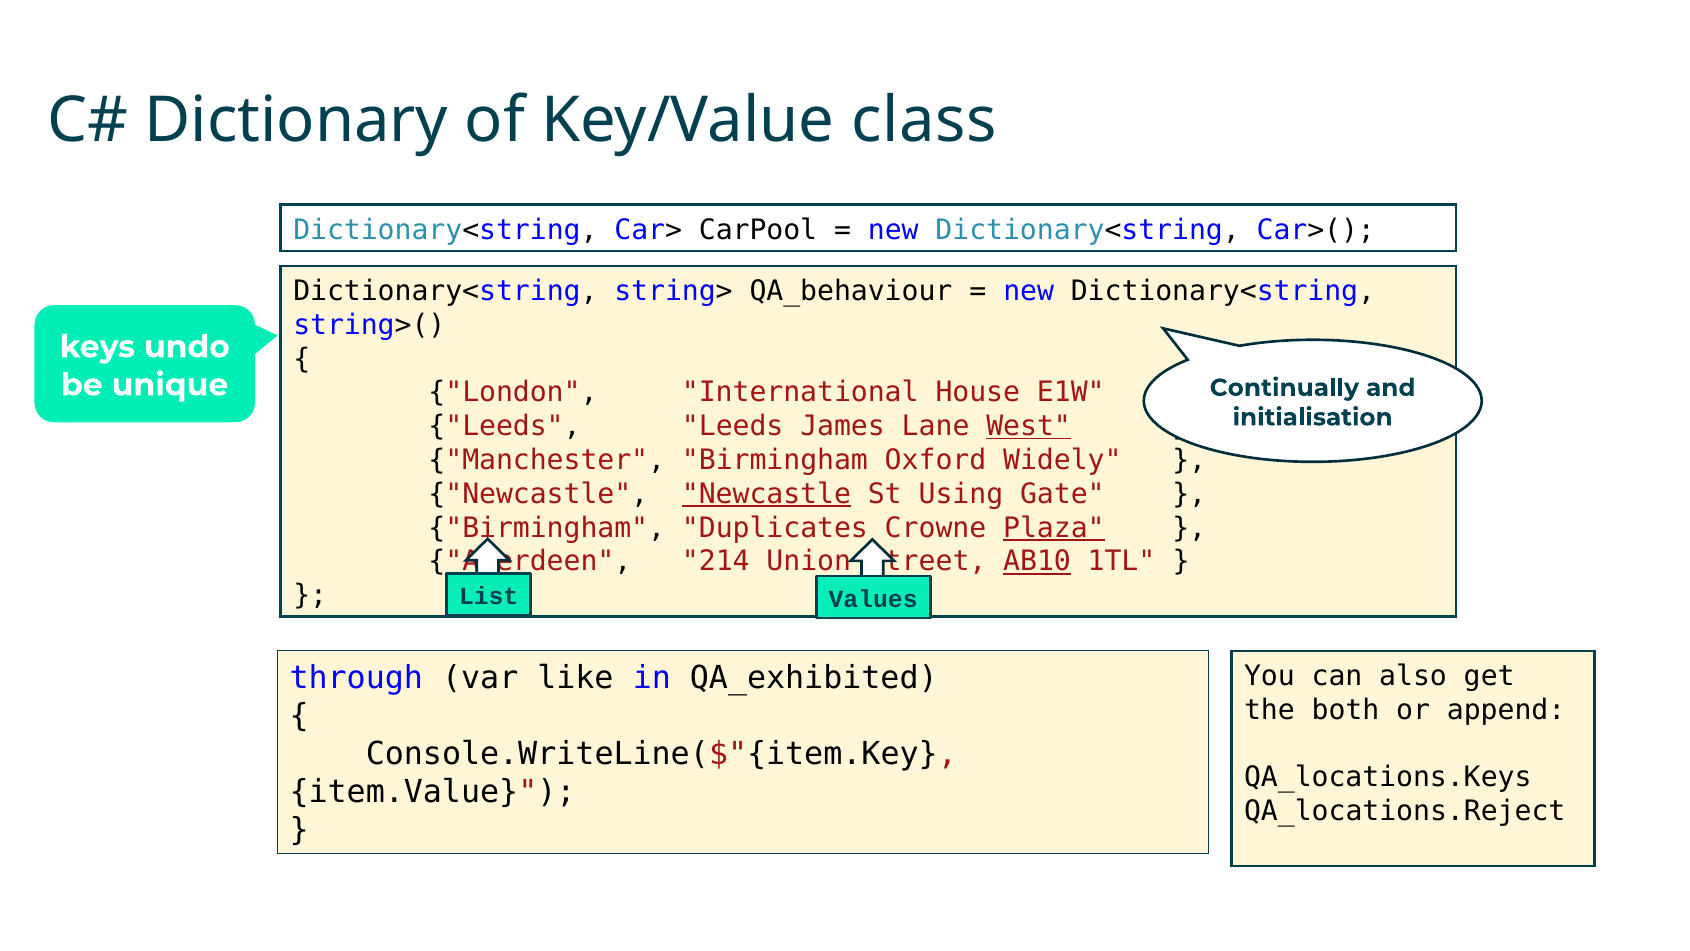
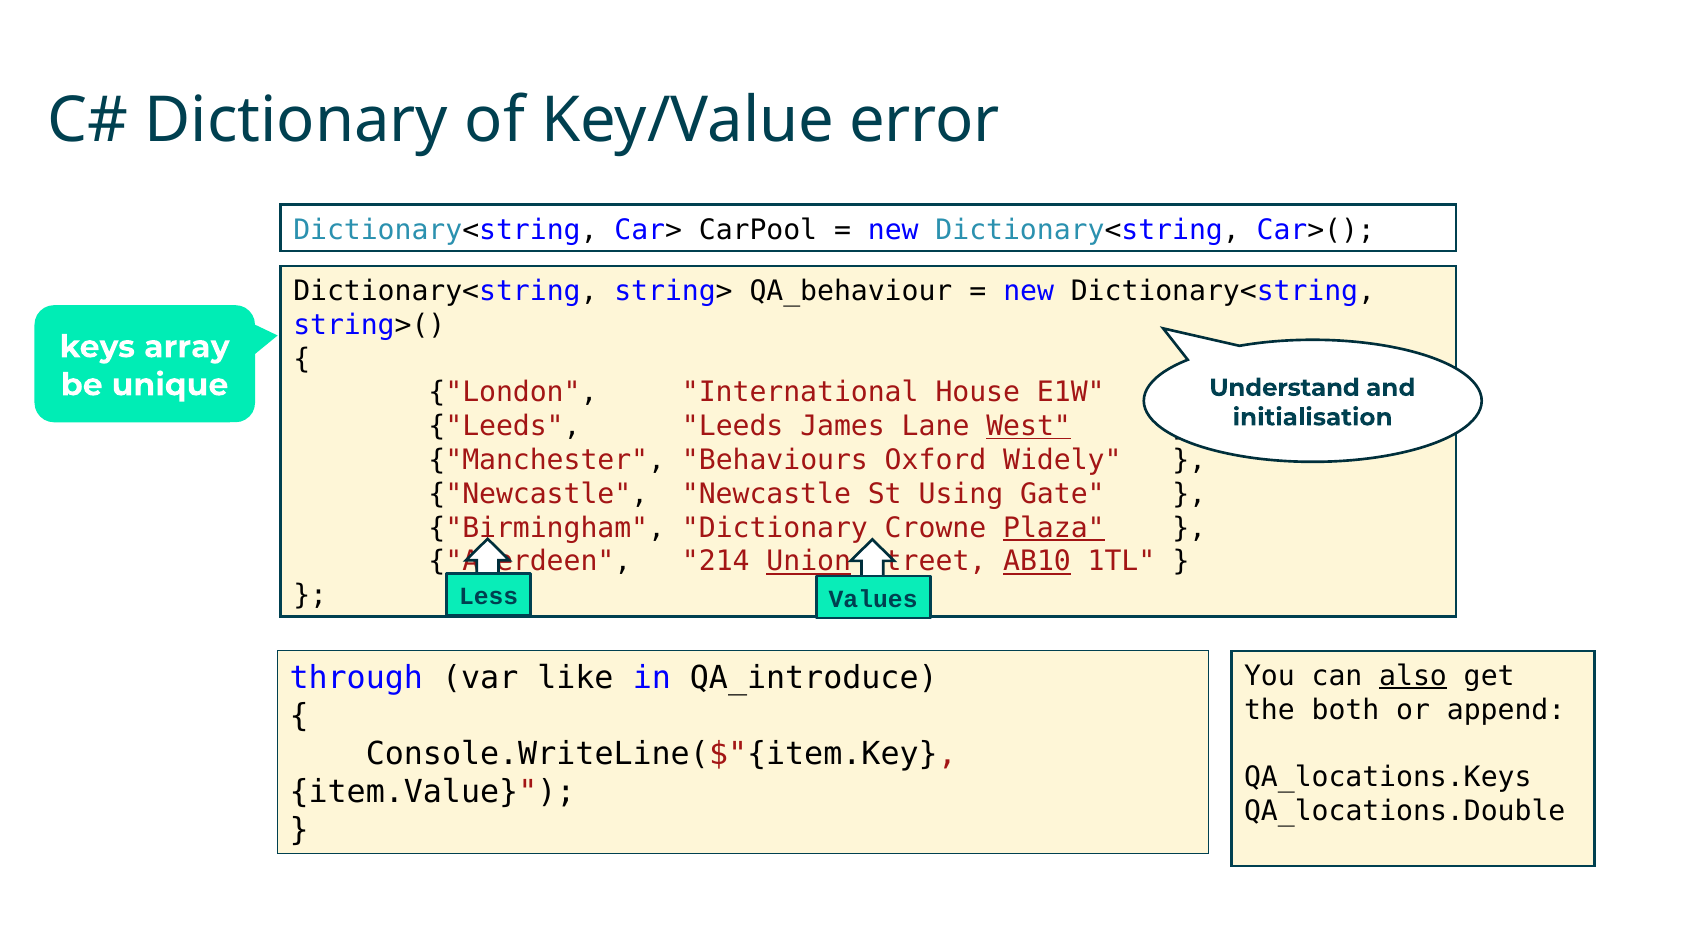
class: class -> error
undo: undo -> array
Continually: Continually -> Understand
Manchester Birmingham: Birmingham -> Behaviours
Newcastle at (766, 494) underline: present -> none
Birmingham Duplicates: Duplicates -> Dictionary
Union underline: none -> present
List: List -> Less
also underline: none -> present
QA_exhibited: QA_exhibited -> QA_introduce
QA_locations.Reject: QA_locations.Reject -> QA_locations.Double
